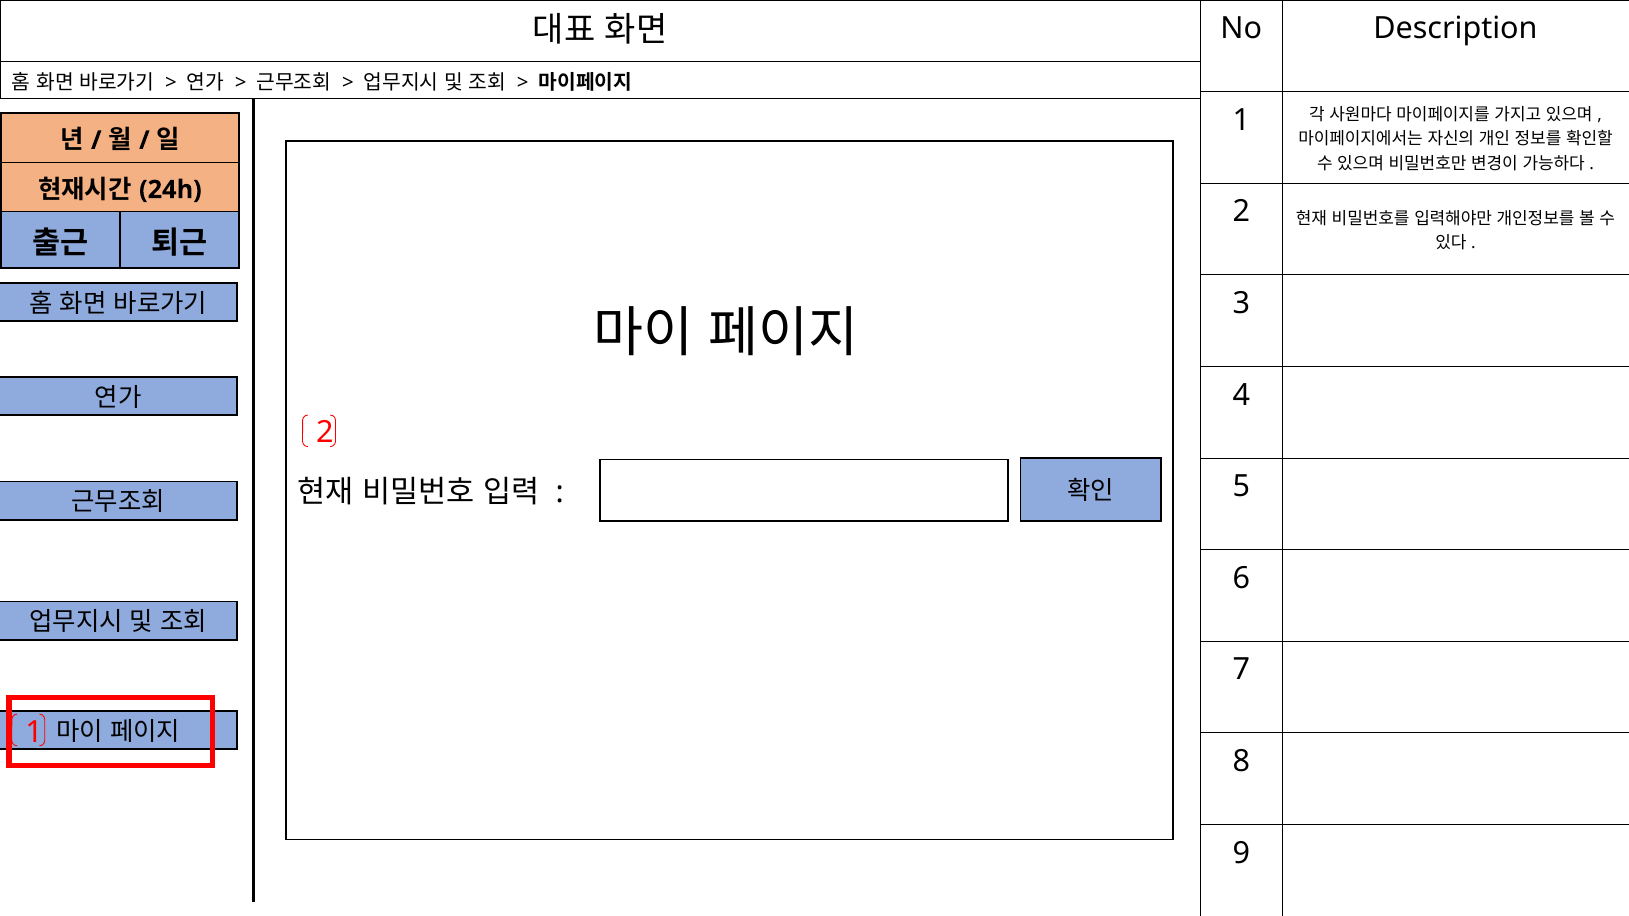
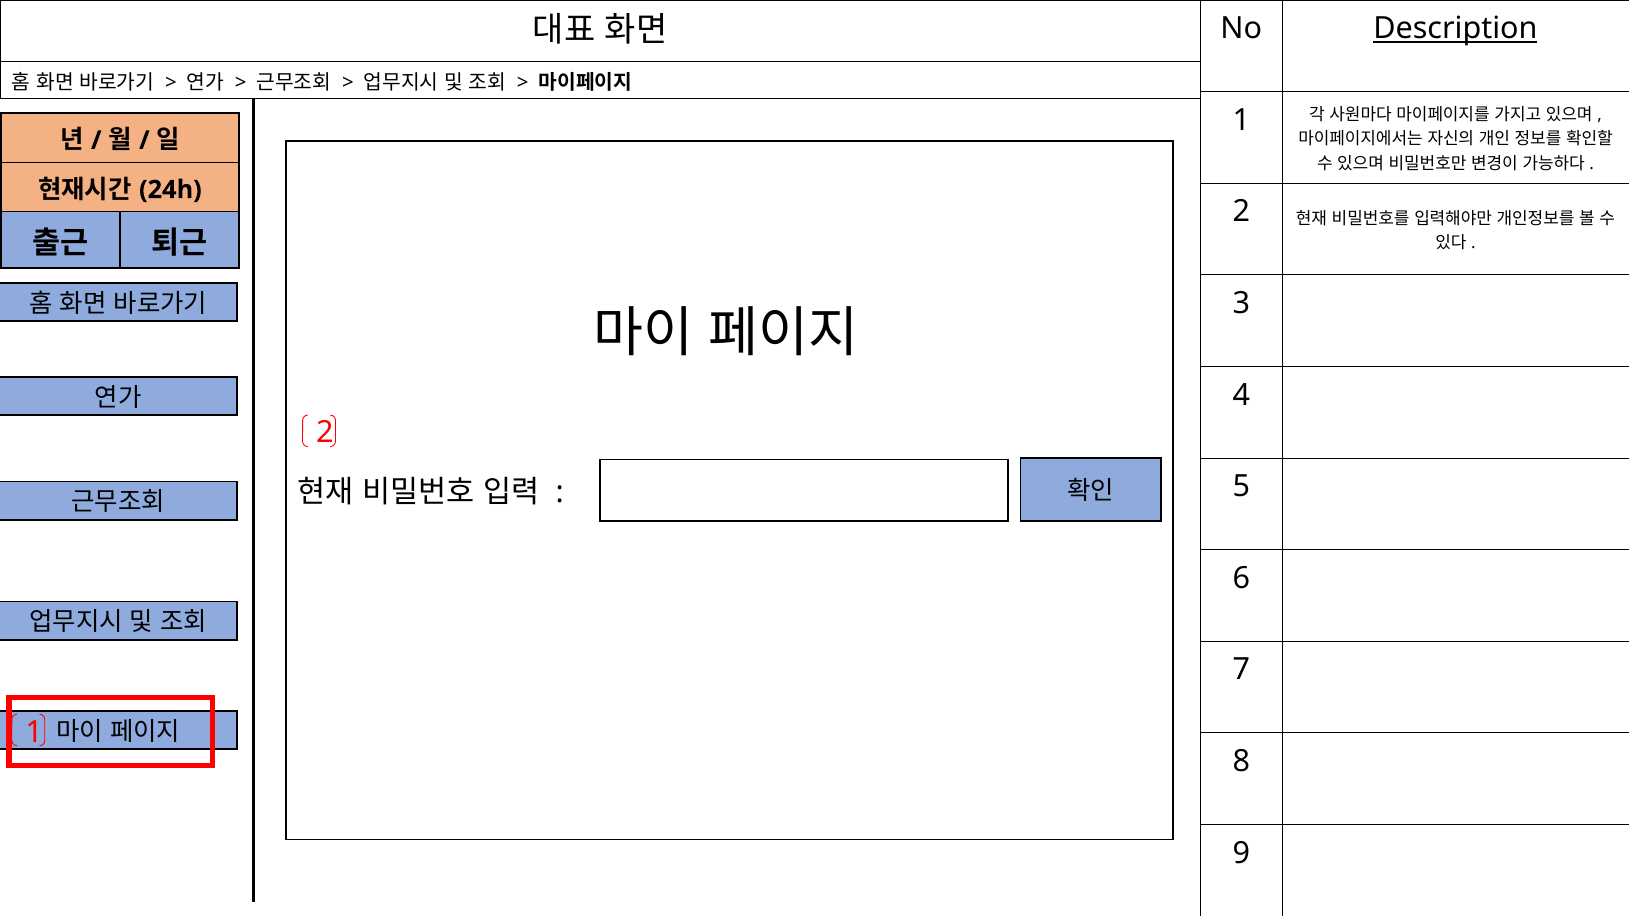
Description underline: none -> present
